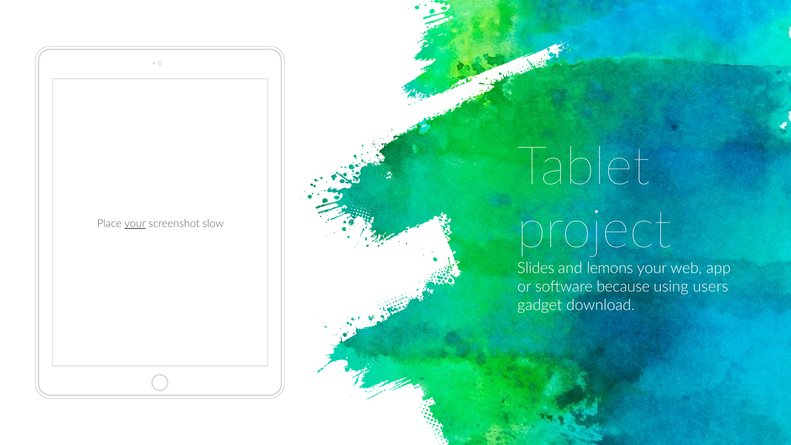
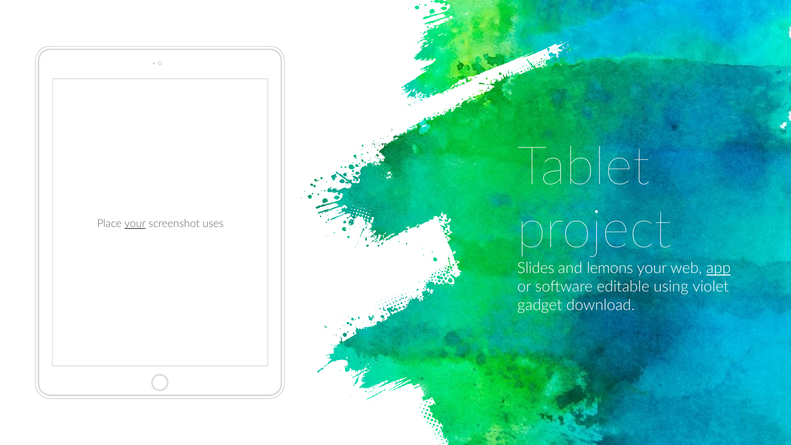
slow: slow -> uses
app underline: none -> present
because: because -> editable
users: users -> violet
